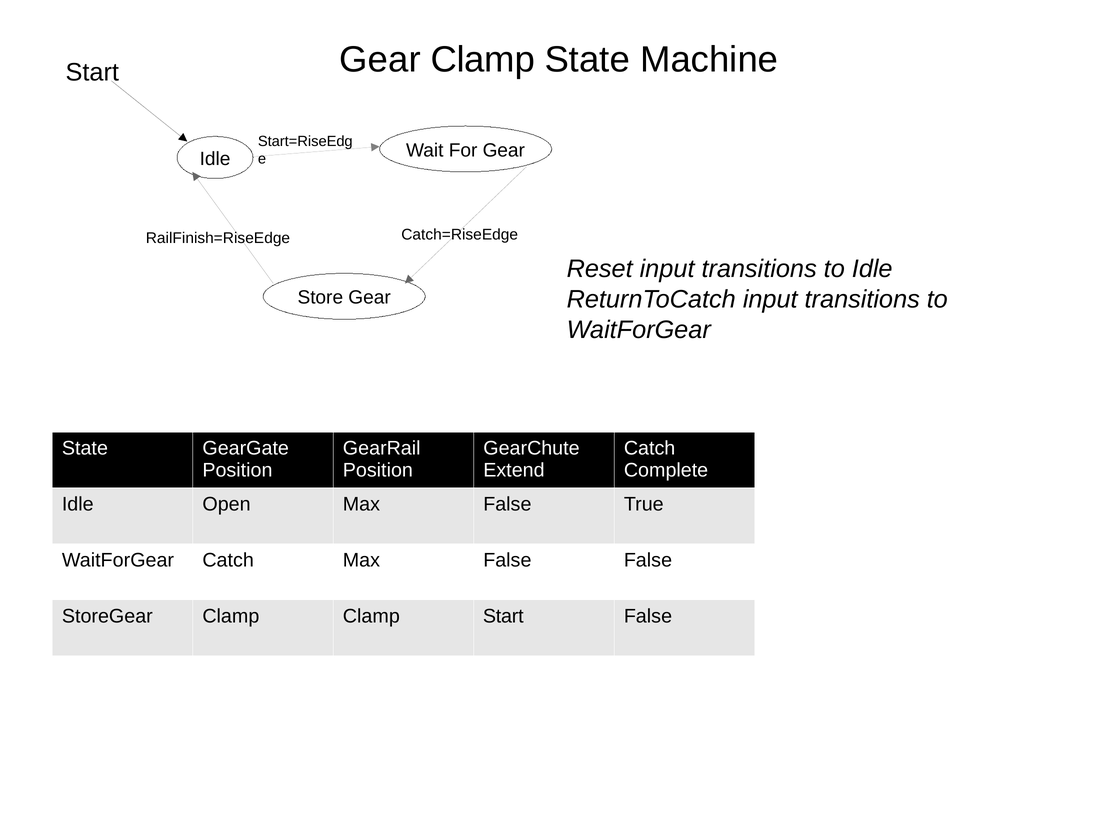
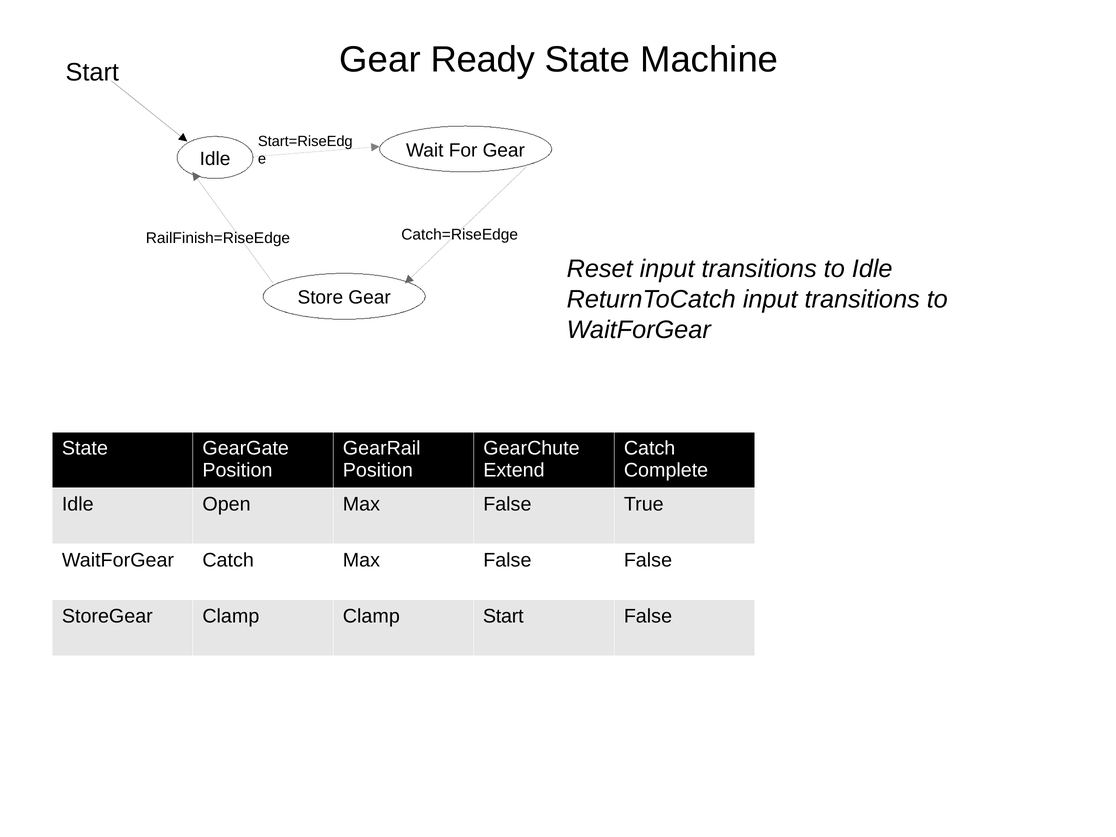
Gear Clamp: Clamp -> Ready
